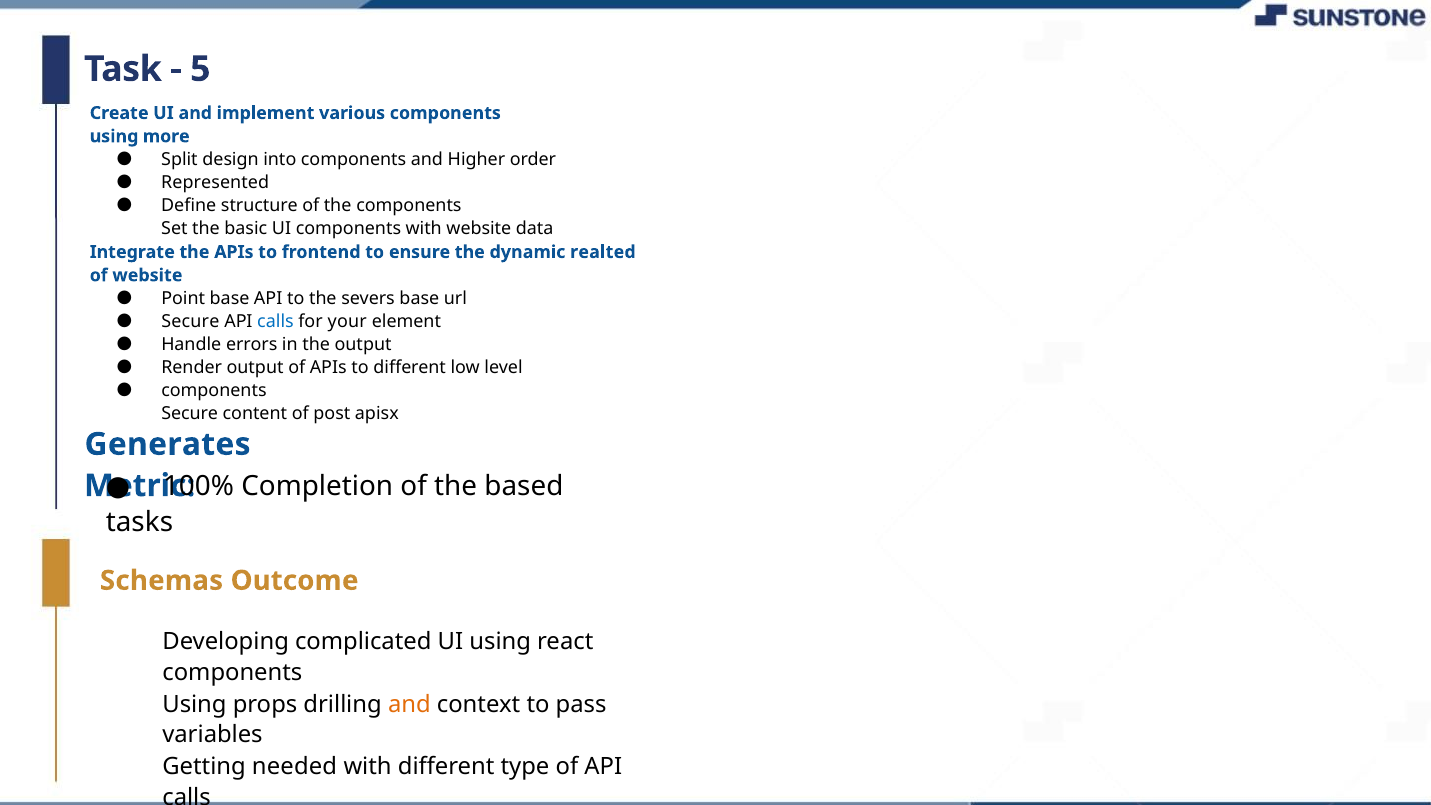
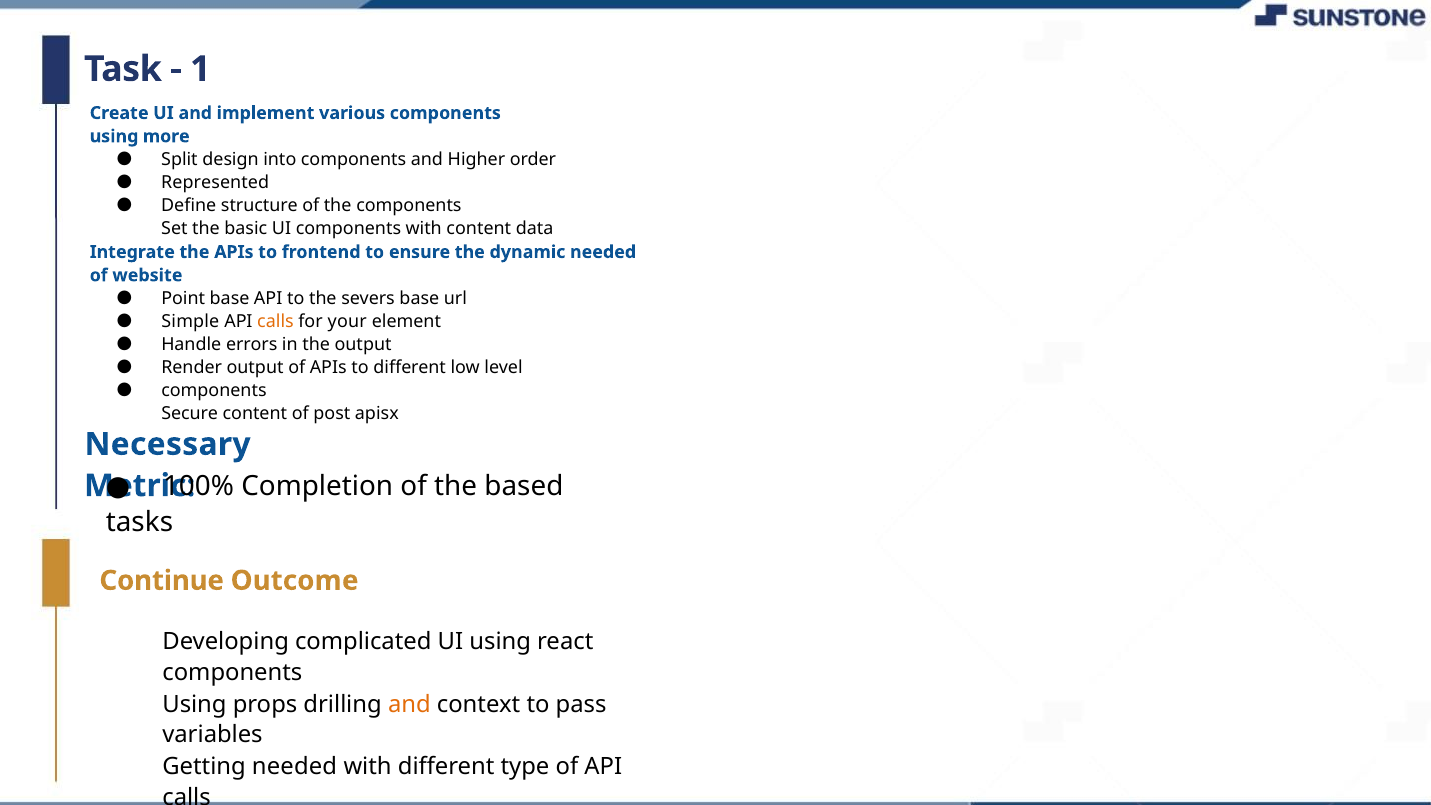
5: 5 -> 1
with website: website -> content
dynamic realted: realted -> needed
Secure at (190, 321): Secure -> Simple
calls at (275, 321) colour: blue -> orange
Generates: Generates -> Necessary
Schemas: Schemas -> Continue
